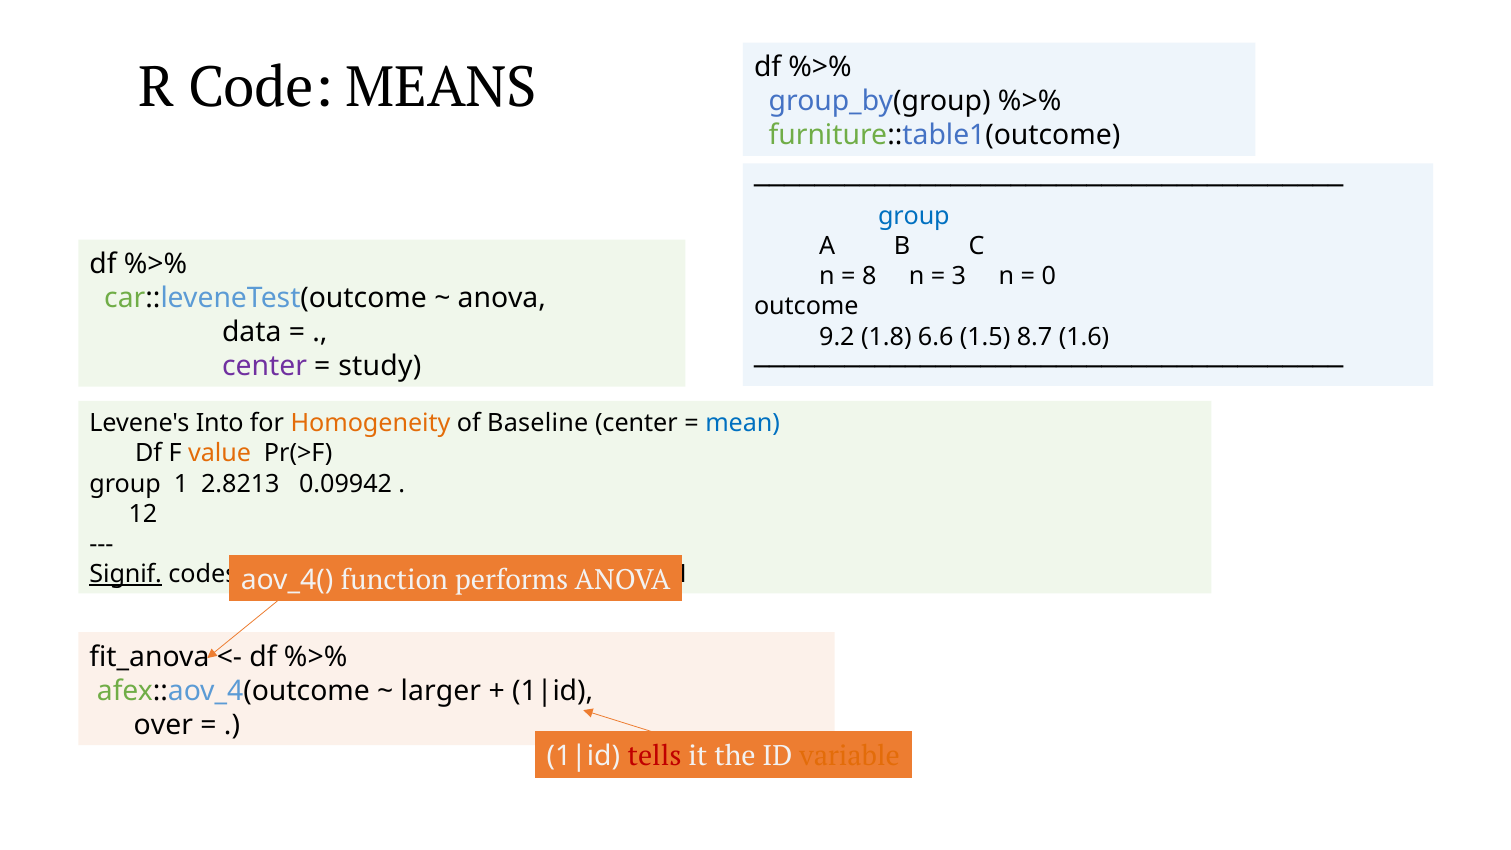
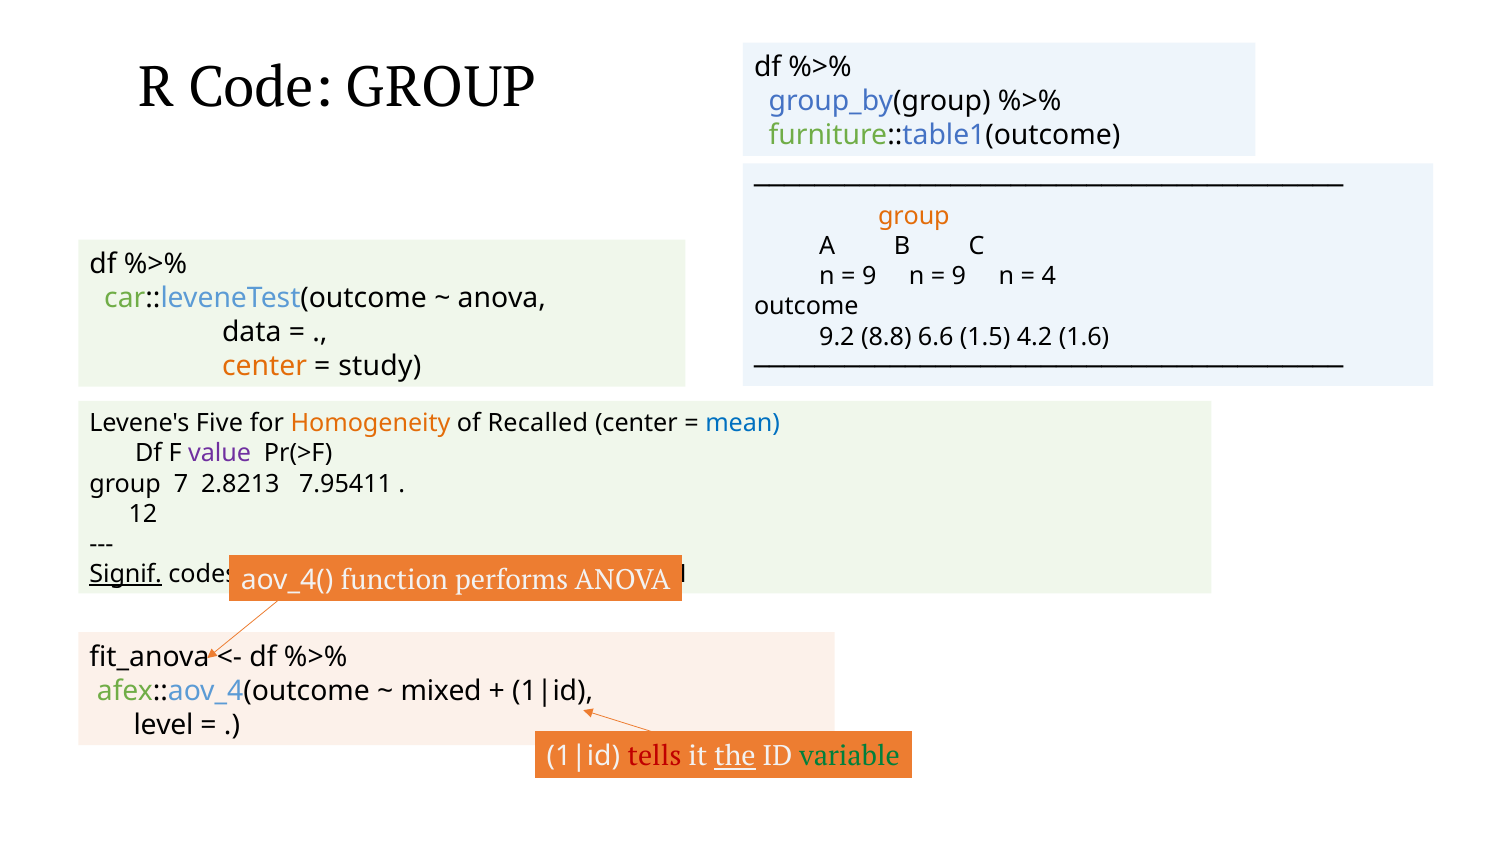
Code MEANS: MEANS -> GROUP
group at (914, 216) colour: blue -> orange
8 at (869, 276): 8 -> 9
3 at (959, 276): 3 -> 9
0 at (1049, 276): 0 -> 4
1.8: 1.8 -> 8.8
8.7: 8.7 -> 4.2
center at (265, 366) colour: purple -> orange
Into: Into -> Five
Baseline: Baseline -> Recalled
value colour: orange -> purple
group 1: 1 -> 7
0.09942: 0.09942 -> 7.95411
larger: larger -> mixed
over: over -> level
the underline: none -> present
variable colour: orange -> green
